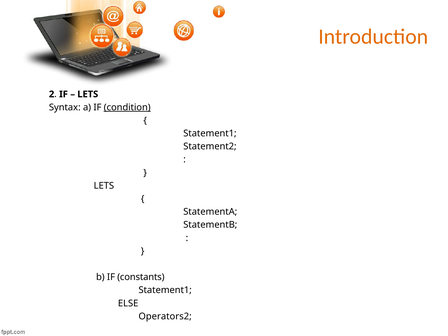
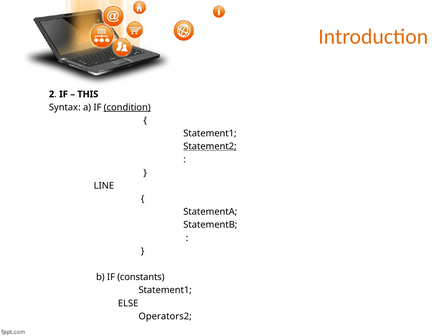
LETS at (88, 94): LETS -> THIS
Statement2 underline: none -> present
LETS at (104, 186): LETS -> LINE
